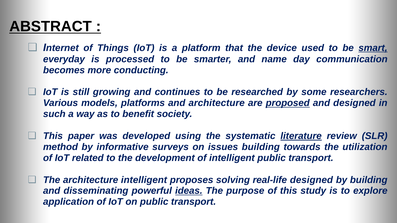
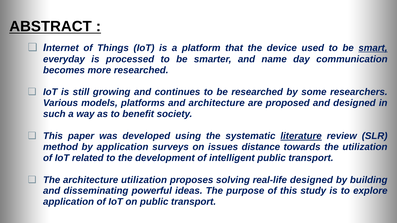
more conducting: conducting -> researched
proposed underline: present -> none
by informative: informative -> application
issues building: building -> distance
architecture intelligent: intelligent -> utilization
ideas underline: present -> none
